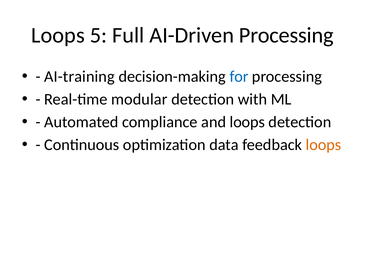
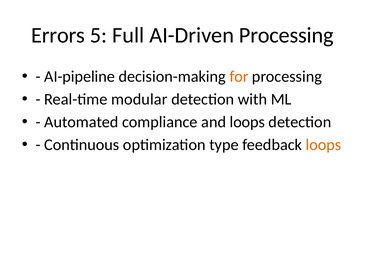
Loops at (58, 35): Loops -> Errors
AI-training: AI-training -> AI-pipeline
for colour: blue -> orange
data: data -> type
